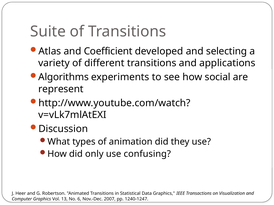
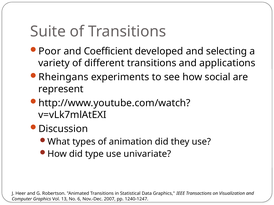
Atlas: Atlas -> Poor
Algorithms: Algorithms -> Rheingans
only: only -> type
confusing: confusing -> univariate
